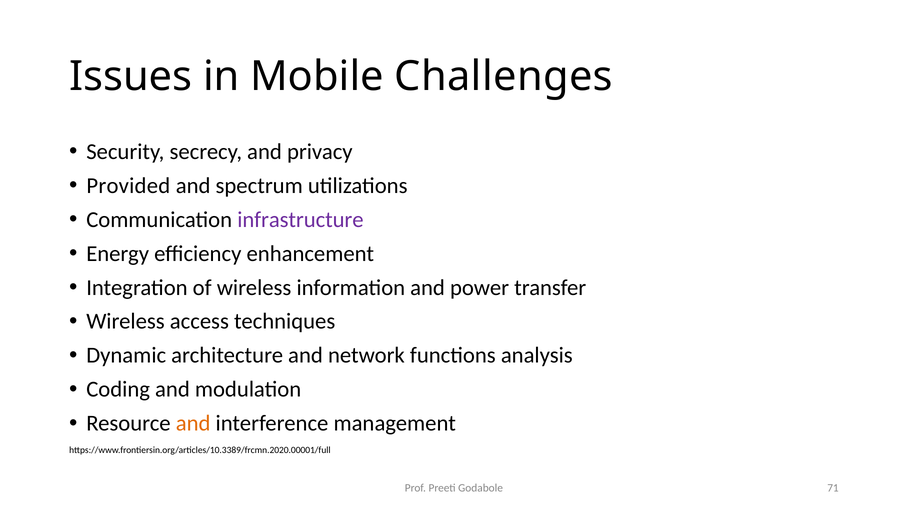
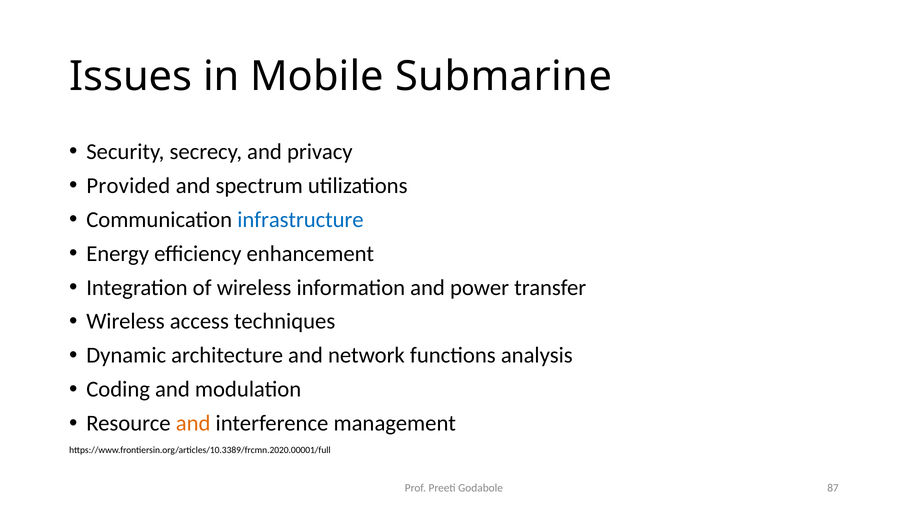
Challenges: Challenges -> Submarine
infrastructure colour: purple -> blue
71: 71 -> 87
